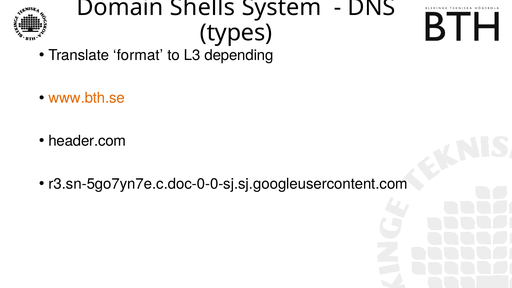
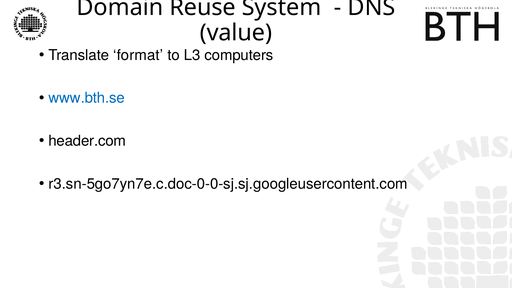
Shells: Shells -> Reuse
types: types -> value
depending: depending -> computers
www.bth.se colour: orange -> blue
